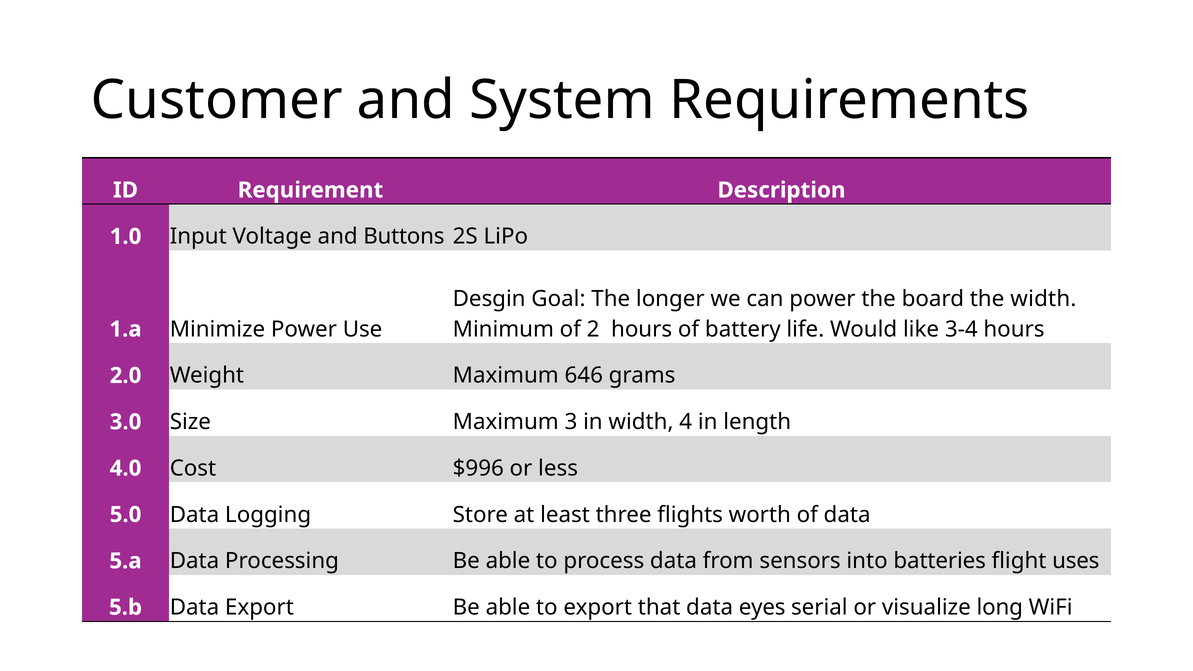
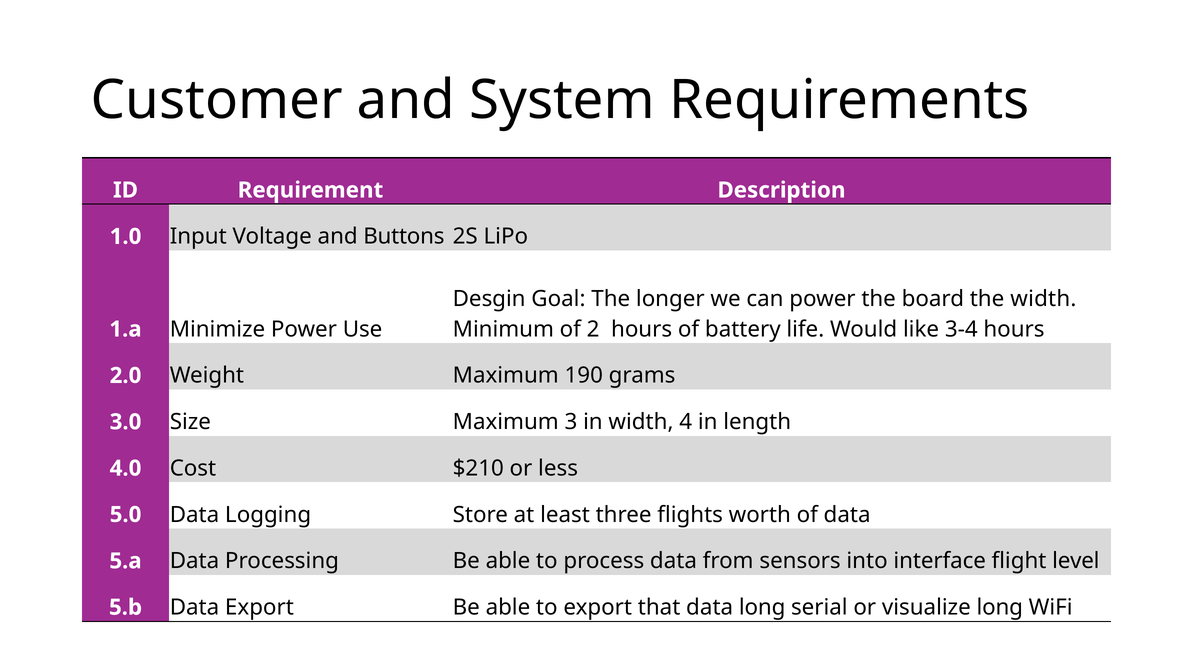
646: 646 -> 190
$996: $996 -> $210
batteries: batteries -> interface
uses: uses -> level
data eyes: eyes -> long
